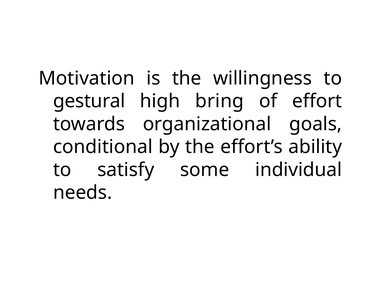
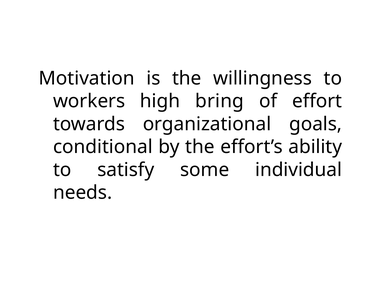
gestural: gestural -> workers
